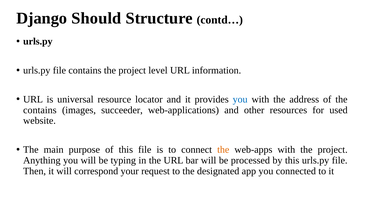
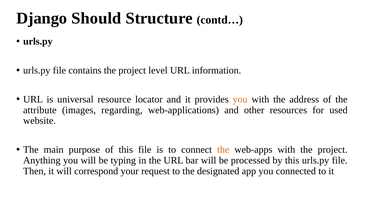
you at (240, 99) colour: blue -> orange
contains at (40, 110): contains -> attribute
succeeder: succeeder -> regarding
